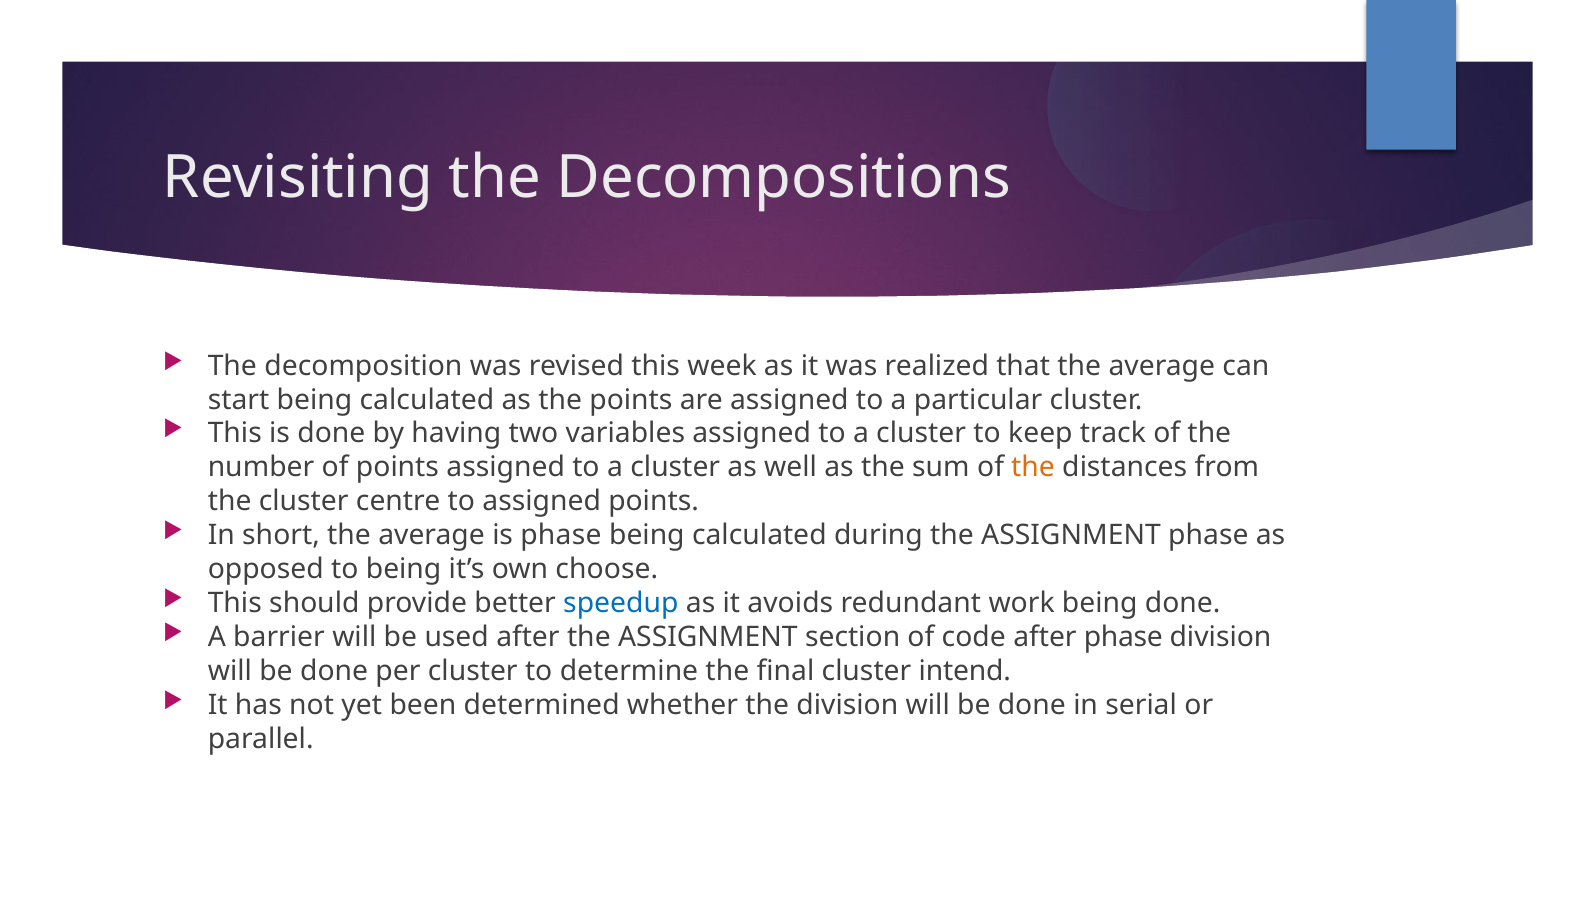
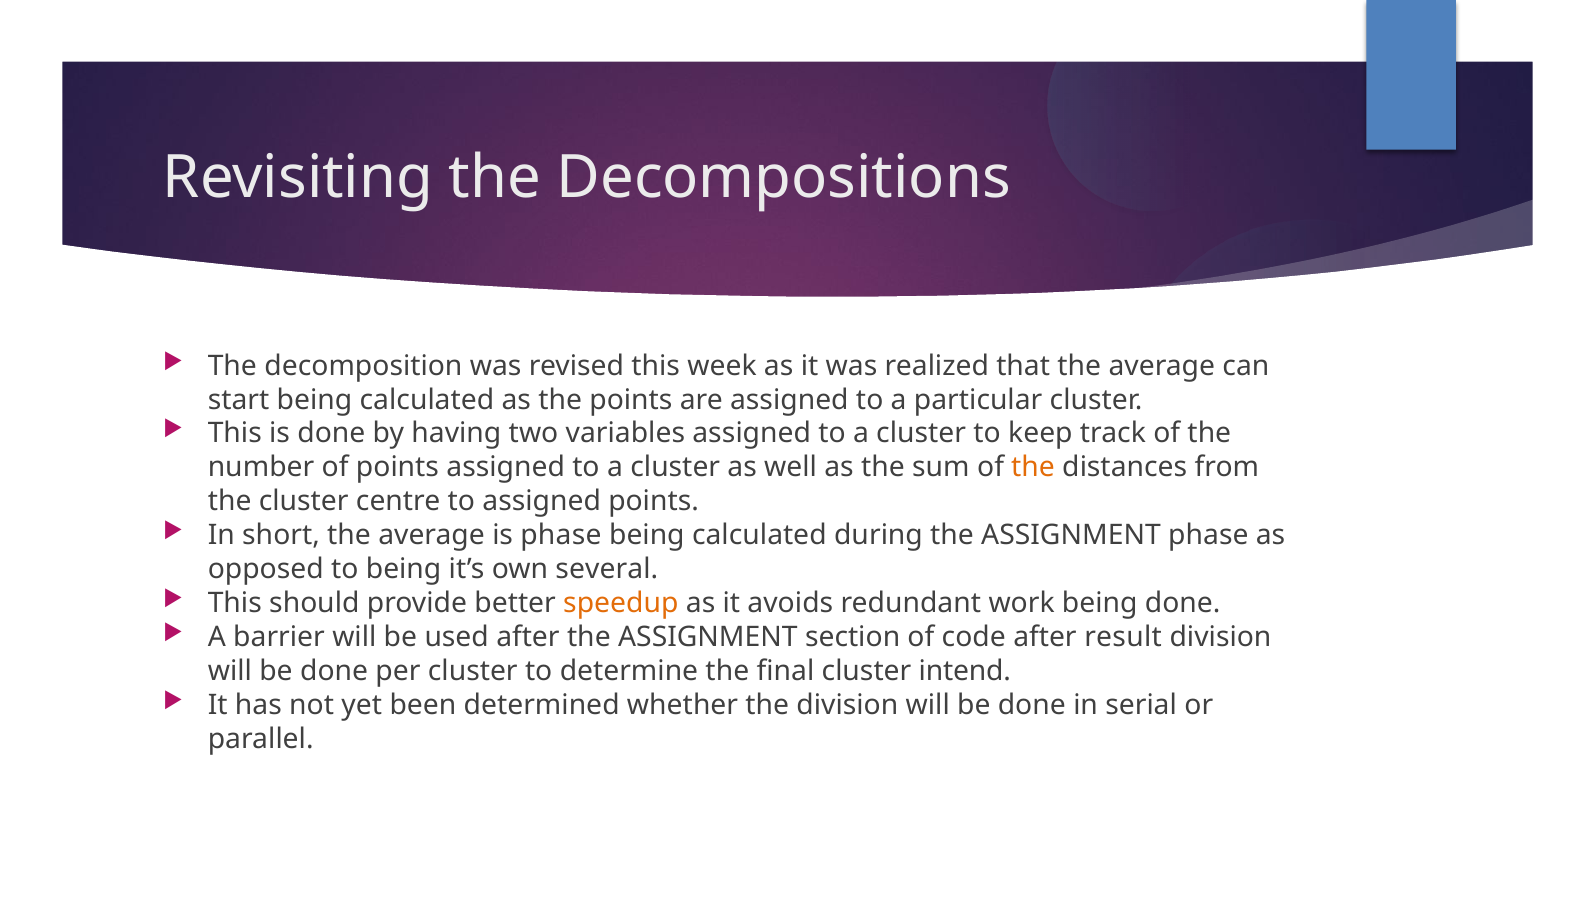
choose: choose -> several
speedup colour: blue -> orange
after phase: phase -> result
